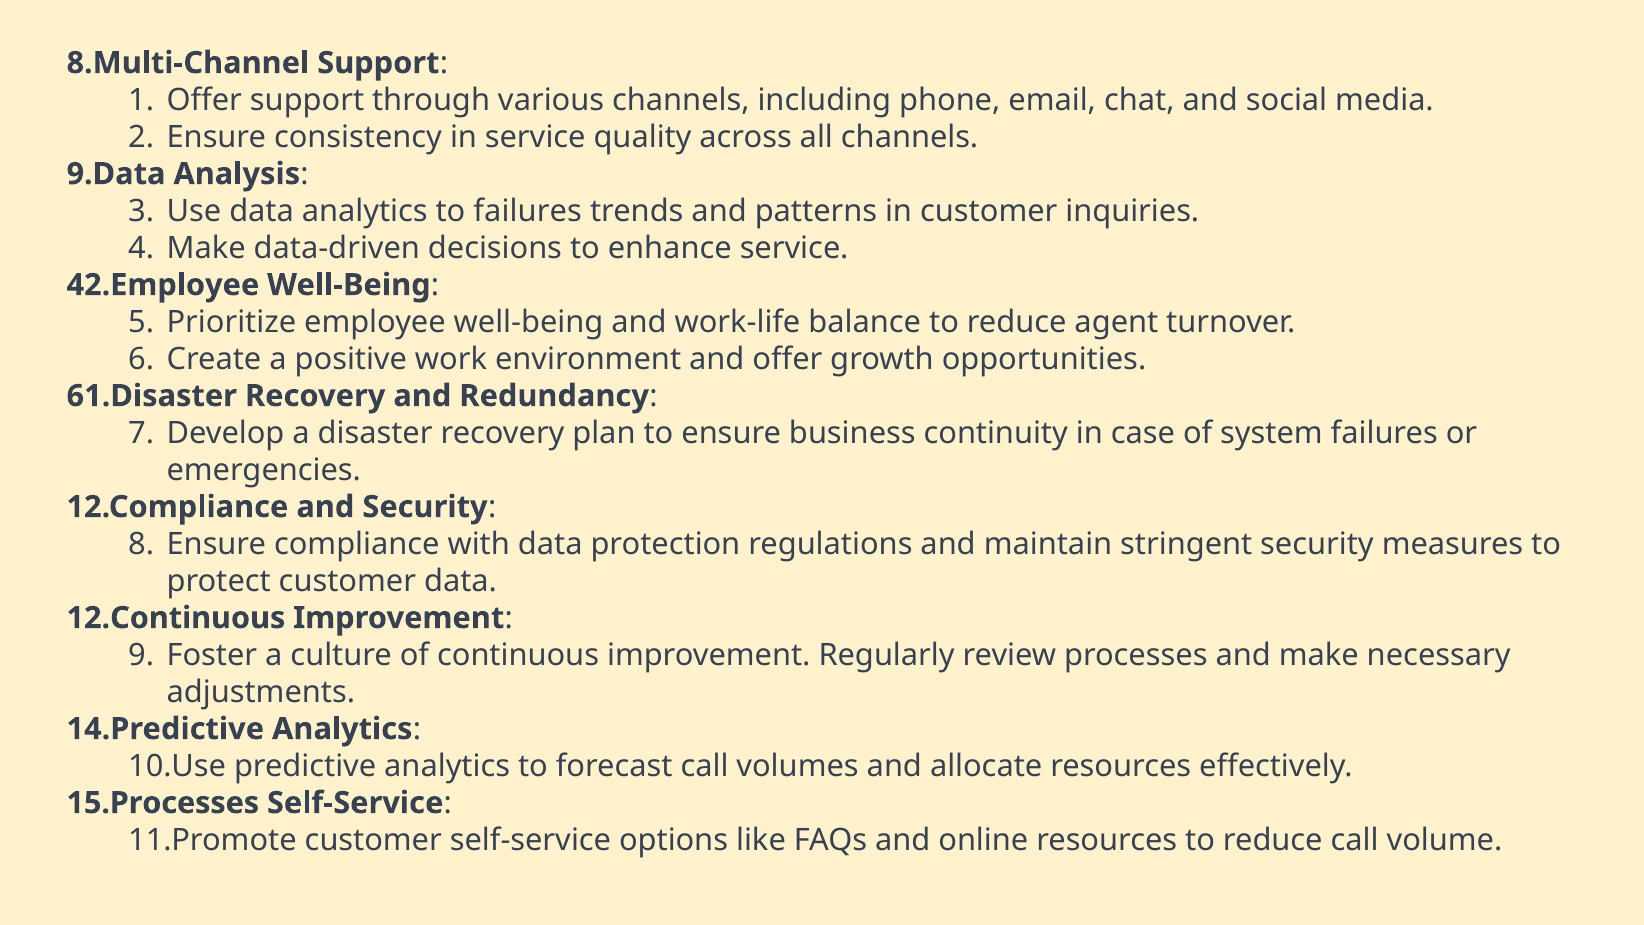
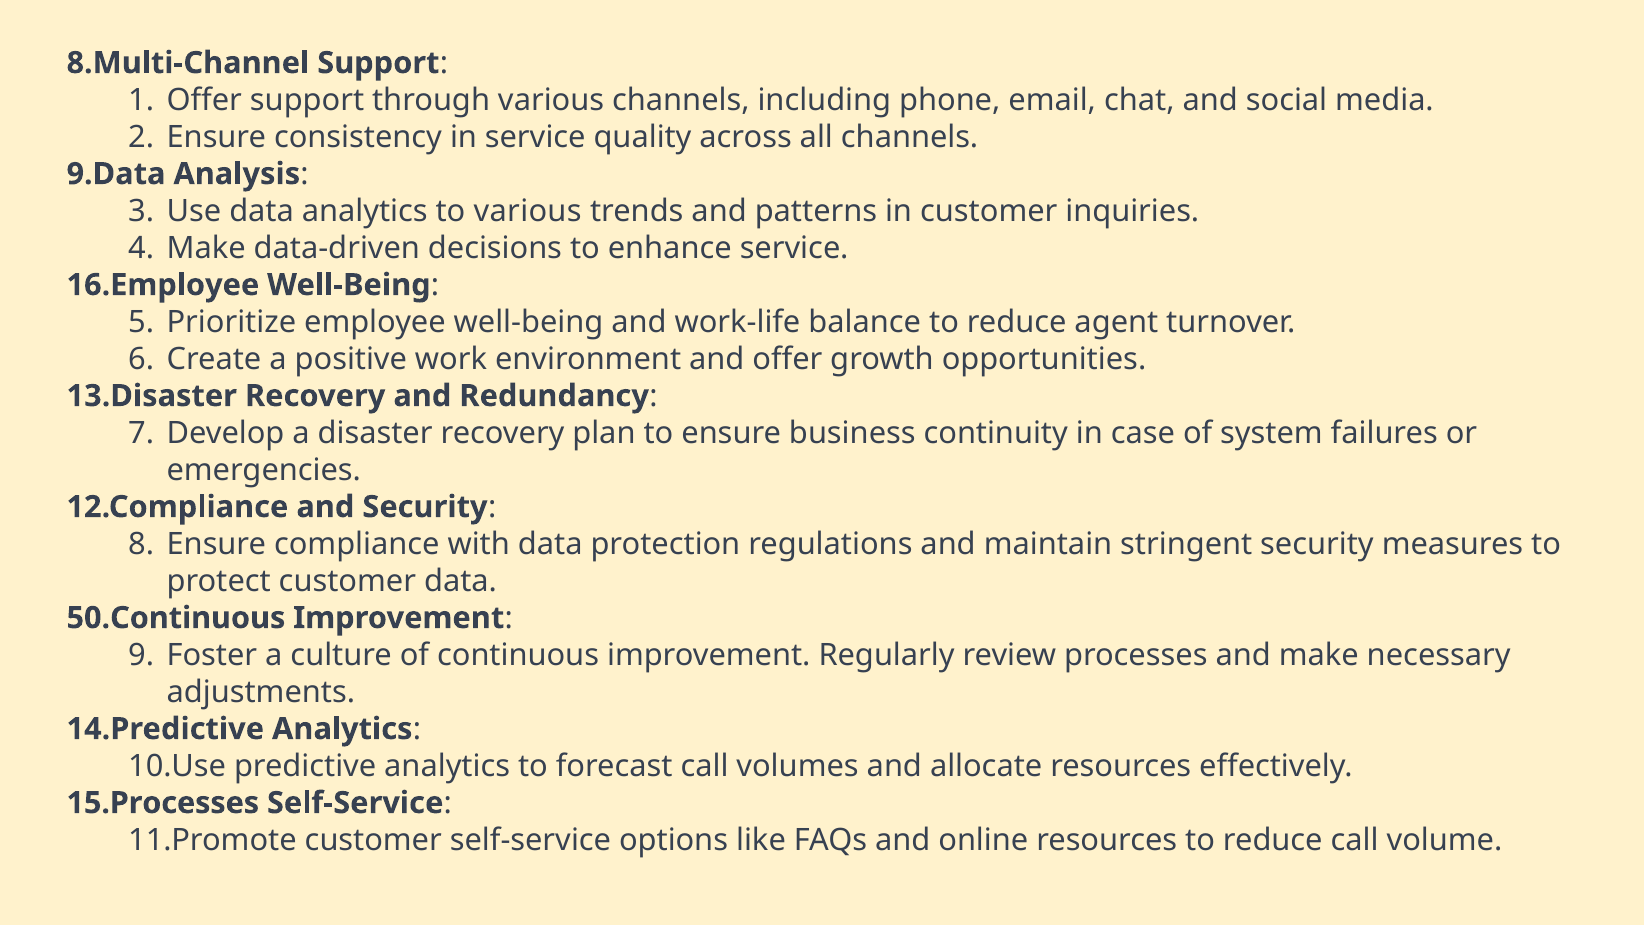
to failures: failures -> various
42.Employee: 42.Employee -> 16.Employee
61.Disaster: 61.Disaster -> 13.Disaster
12.Continuous: 12.Continuous -> 50.Continuous
